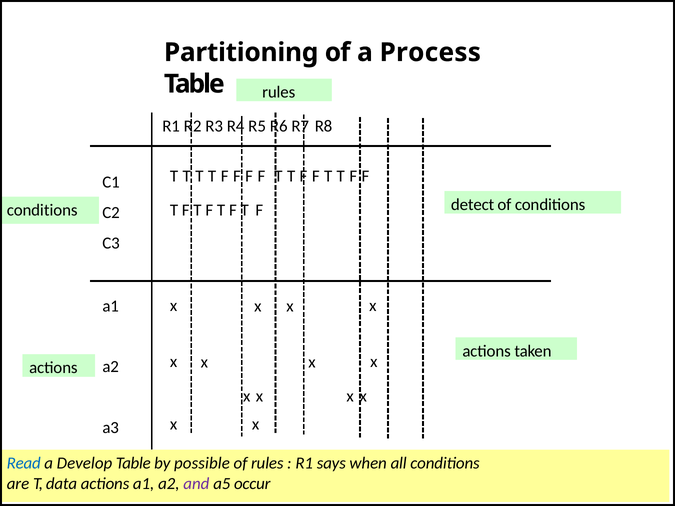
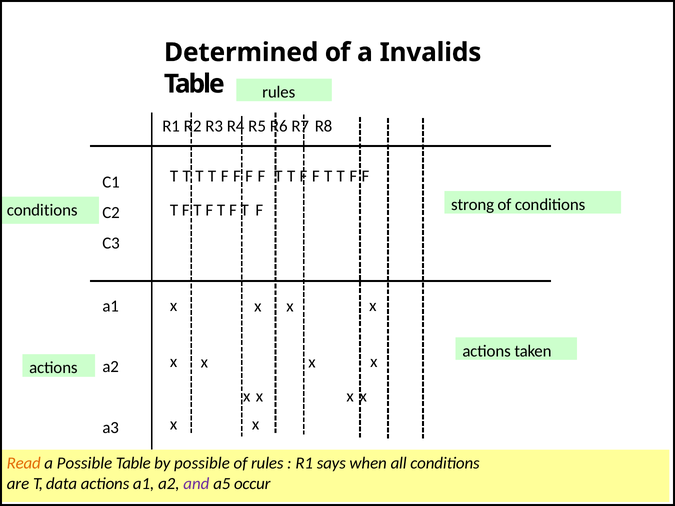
Partitioning: Partitioning -> Determined
Process: Process -> Invalids
detect: detect -> strong
Read colour: blue -> orange
a Develop: Develop -> Possible
